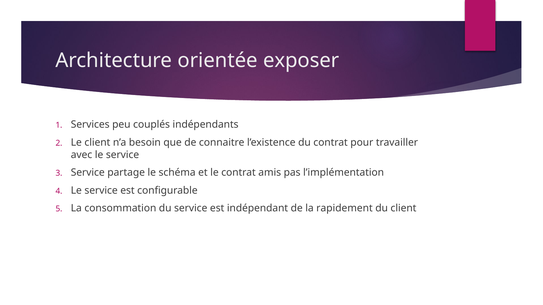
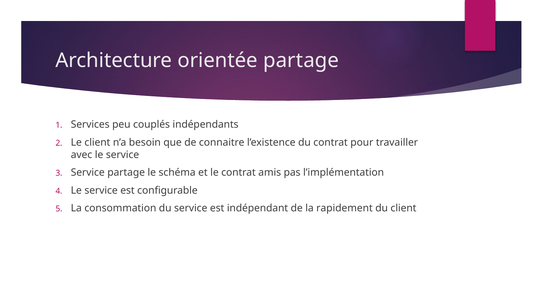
orientée exposer: exposer -> partage
